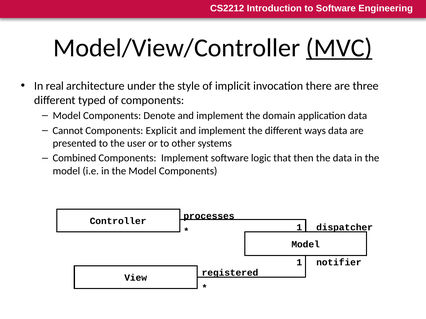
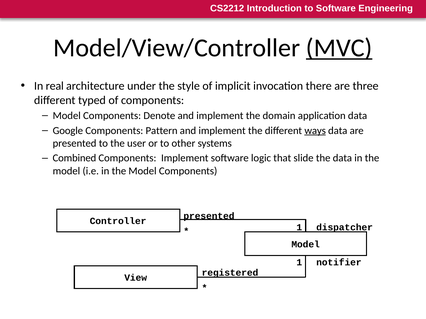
Cannot: Cannot -> Google
Explicit: Explicit -> Pattern
ways underline: none -> present
then: then -> slide
processes at (209, 216): processes -> presented
